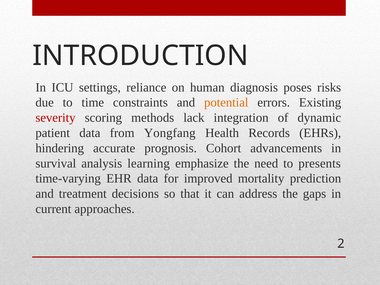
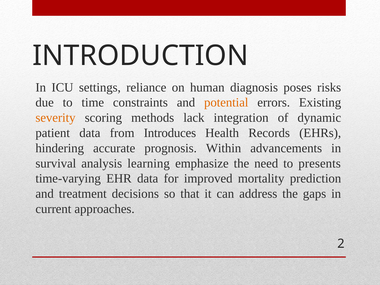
severity colour: red -> orange
Yongfang: Yongfang -> Introduces
Cohort: Cohort -> Within
